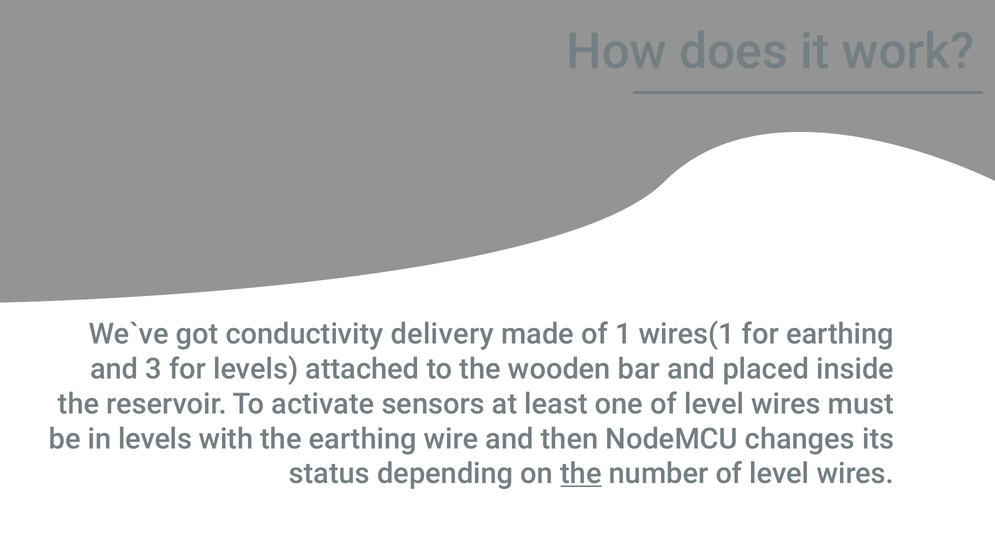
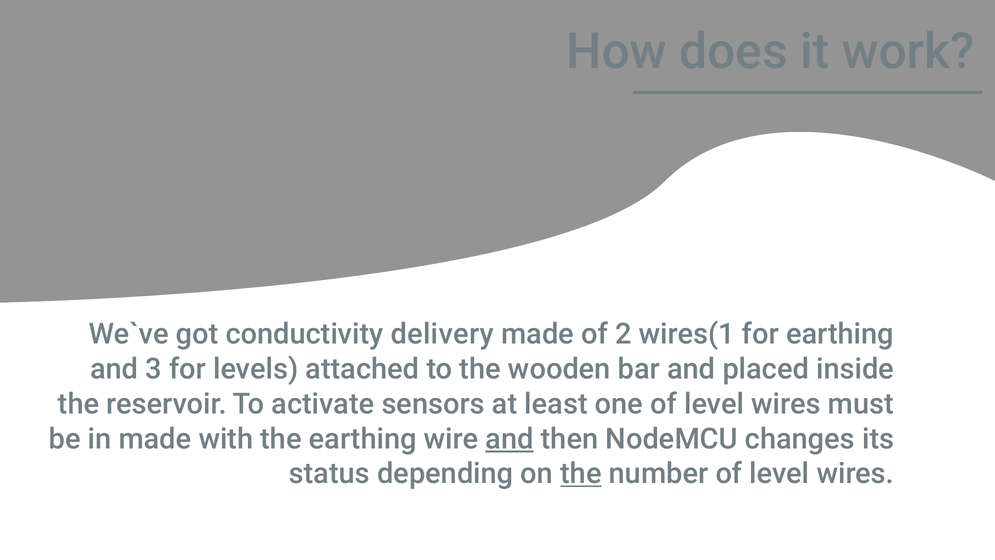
1: 1 -> 2
in levels: levels -> made
and at (510, 439) underline: none -> present
